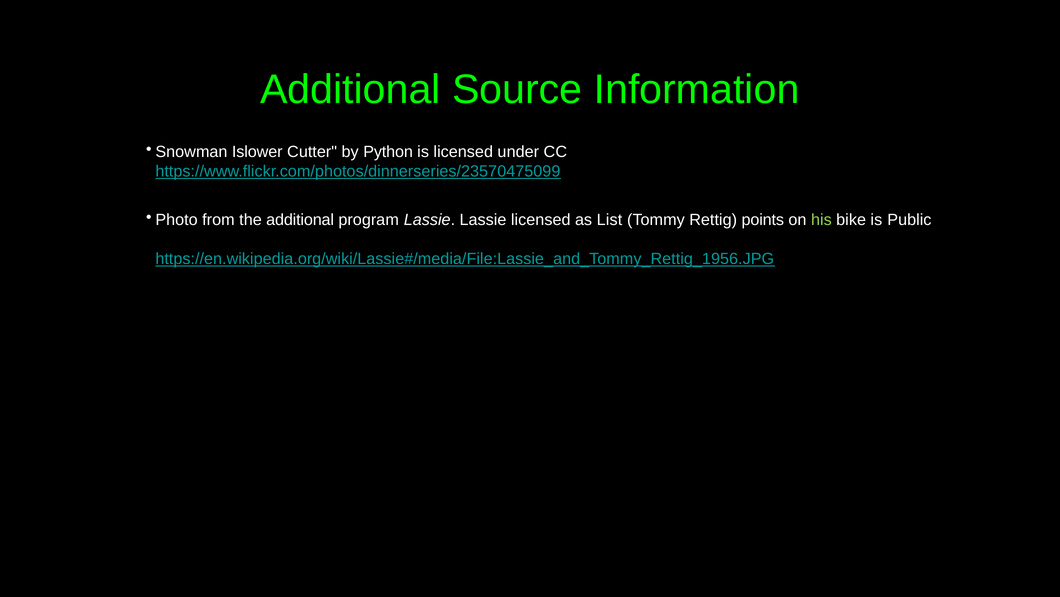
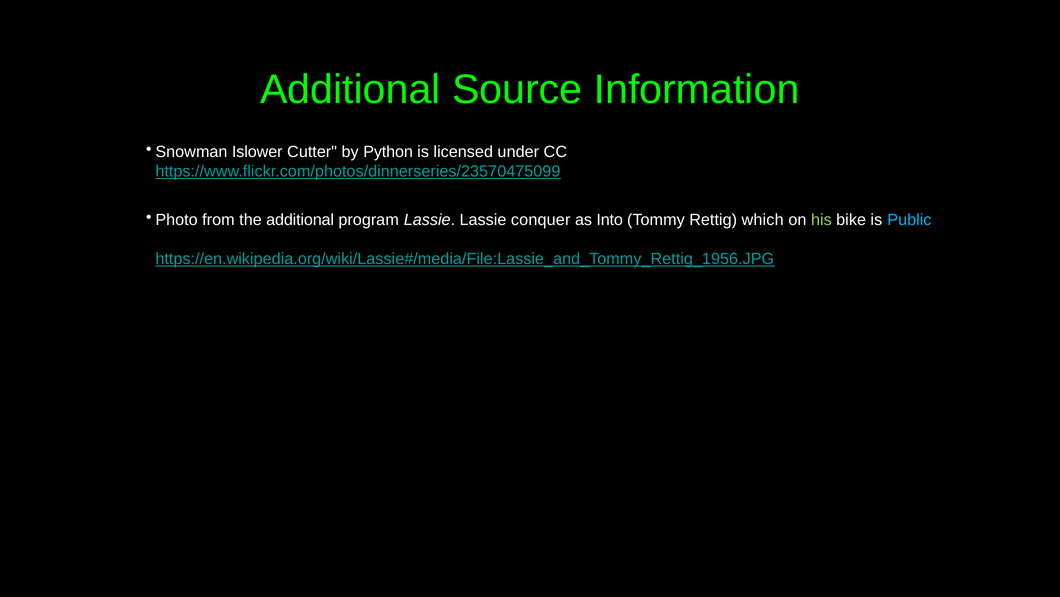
Lassie licensed: licensed -> conquer
List: List -> Into
points: points -> which
Public colour: white -> light blue
